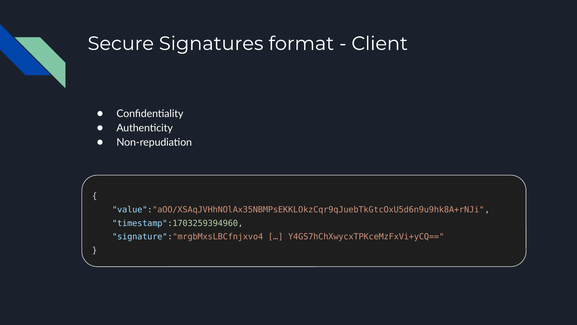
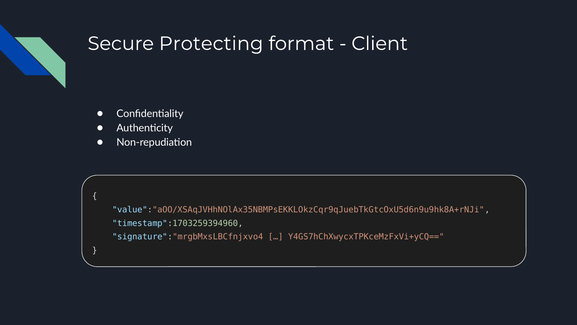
Signatures: Signatures -> Protecting
